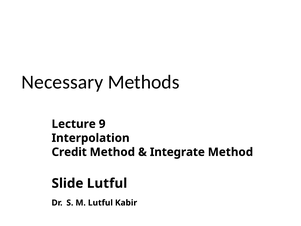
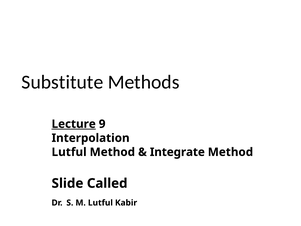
Necessary: Necessary -> Substitute
Lecture underline: none -> present
Credit at (69, 152): Credit -> Lutful
Slide Lutful: Lutful -> Called
